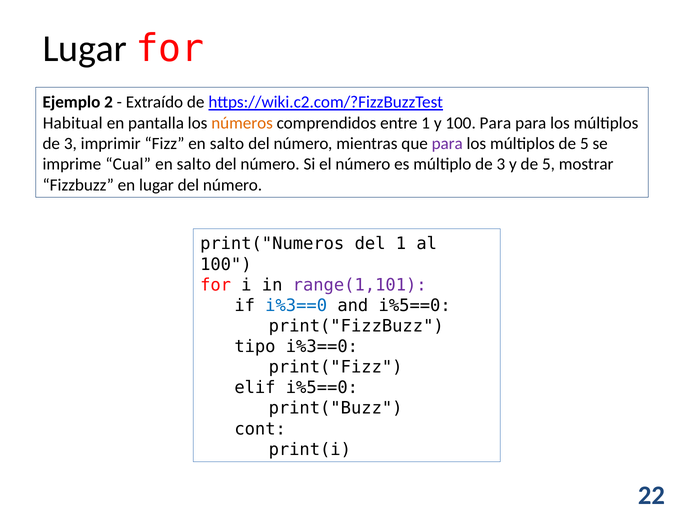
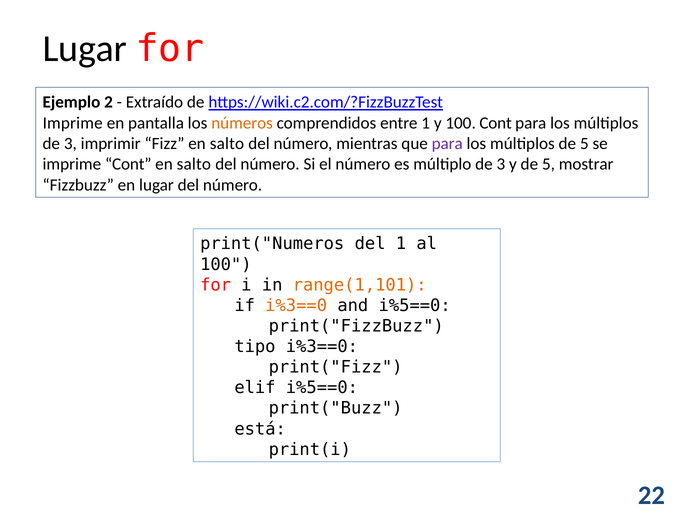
Habitual at (73, 123): Habitual -> Imprime
100 Para: Para -> Cont
imprime Cual: Cual -> Cont
range(1,101 colour: purple -> orange
i%3==0 at (296, 305) colour: blue -> orange
cont: cont -> está
